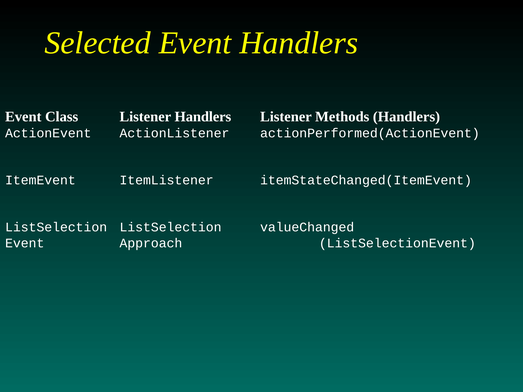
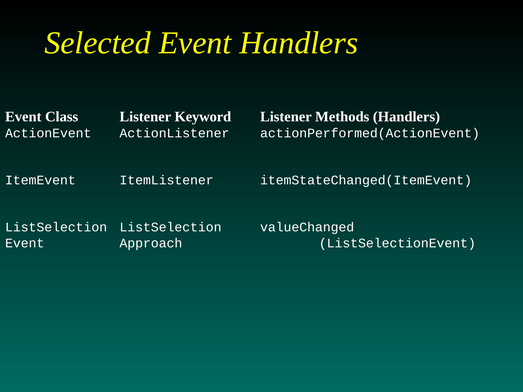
Listener Handlers: Handlers -> Keyword
